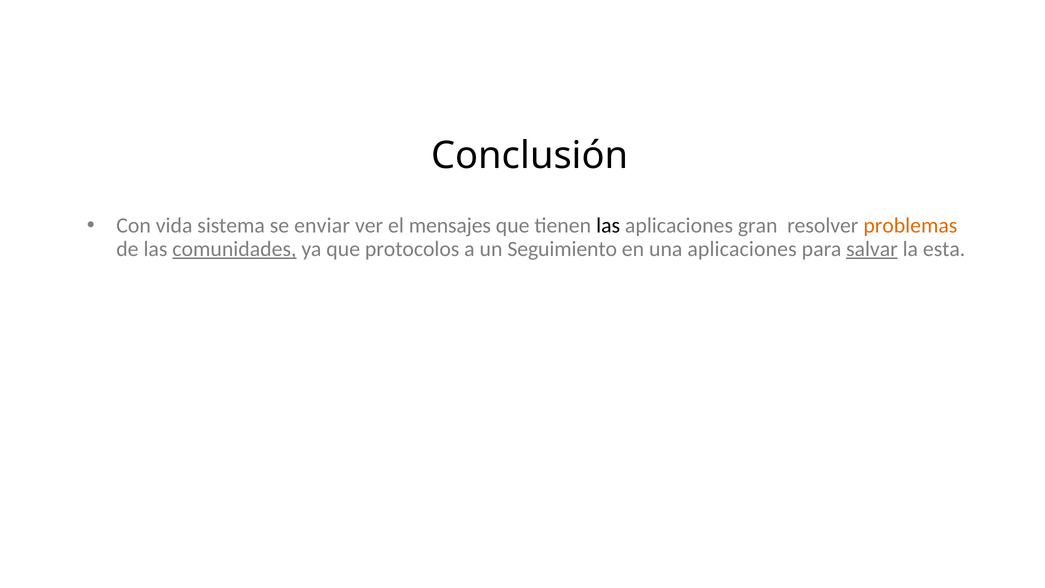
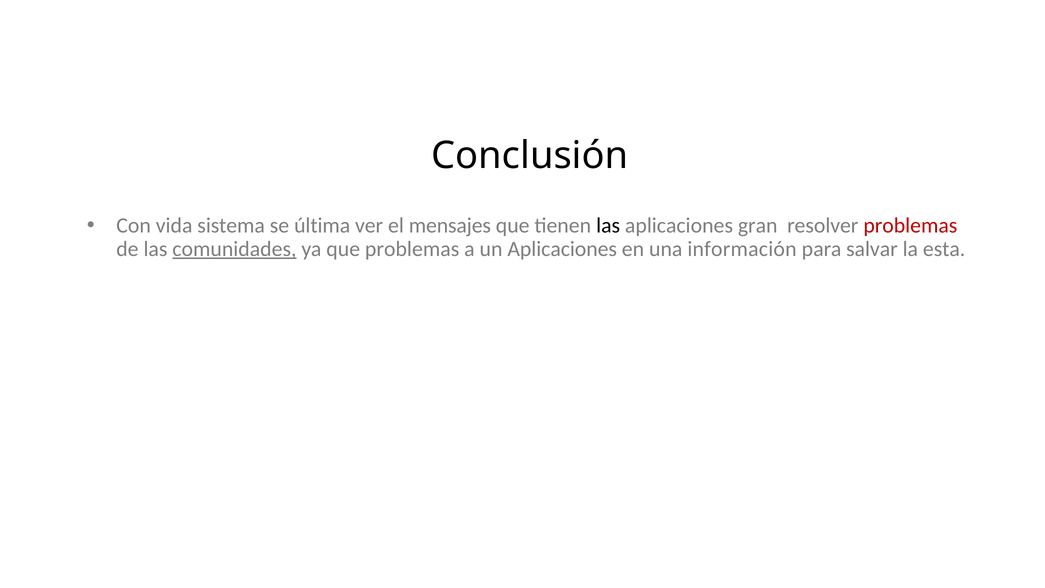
enviar: enviar -> última
problemas at (910, 225) colour: orange -> red
que protocolos: protocolos -> problemas
un Seguimiento: Seguimiento -> Aplicaciones
una aplicaciones: aplicaciones -> información
salvar underline: present -> none
